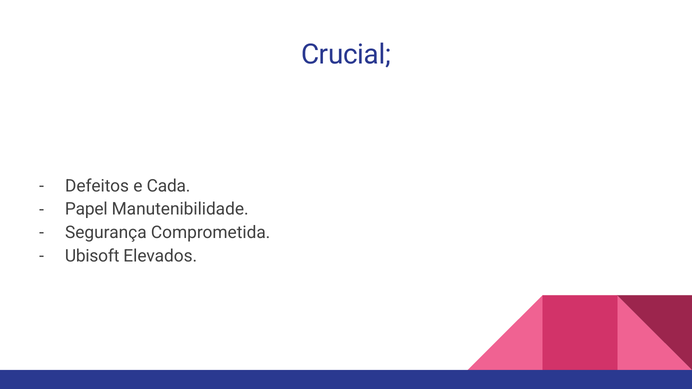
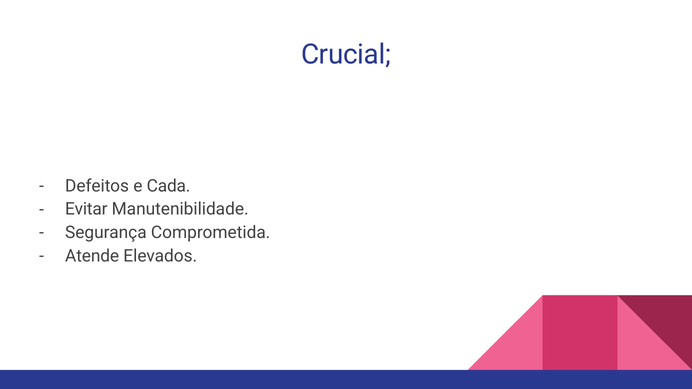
Papel: Papel -> Evitar
Ubisoft: Ubisoft -> Atende
